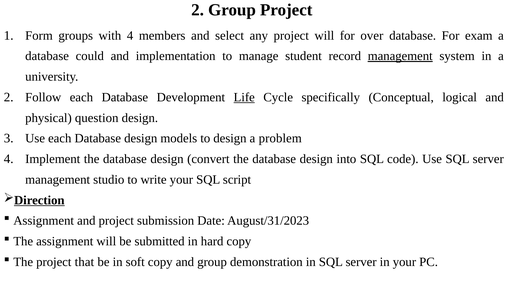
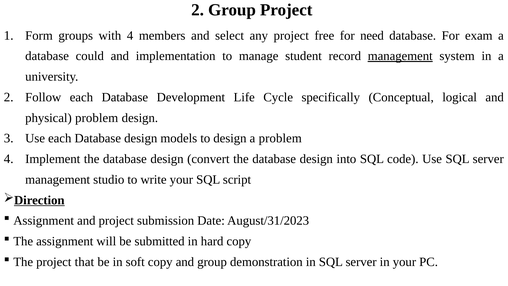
project will: will -> free
over: over -> need
Life underline: present -> none
physical question: question -> problem
